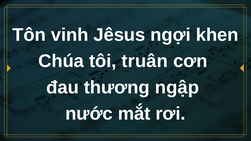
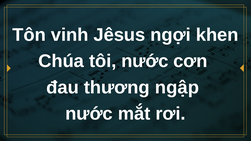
tôi truân: truân -> nước
